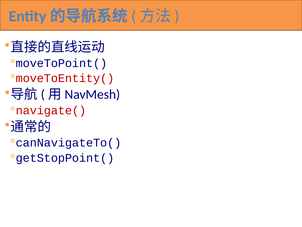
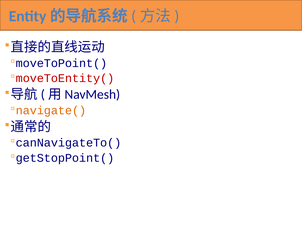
navigate( colour: red -> orange
